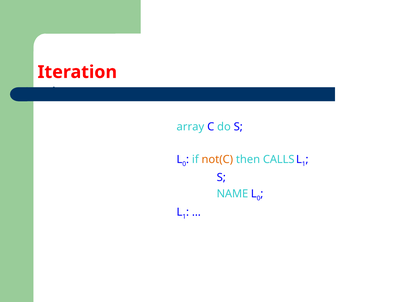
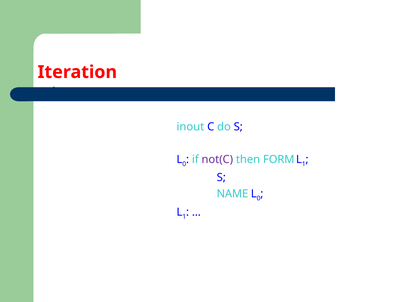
array at (190, 127): array -> inout
not(C colour: orange -> purple
CALLS: CALLS -> FORM
